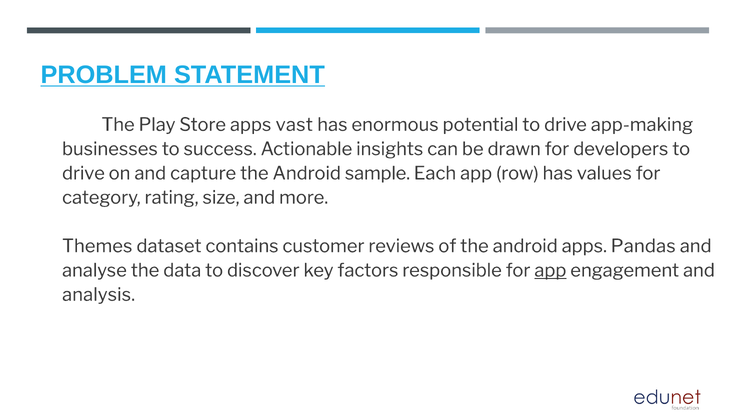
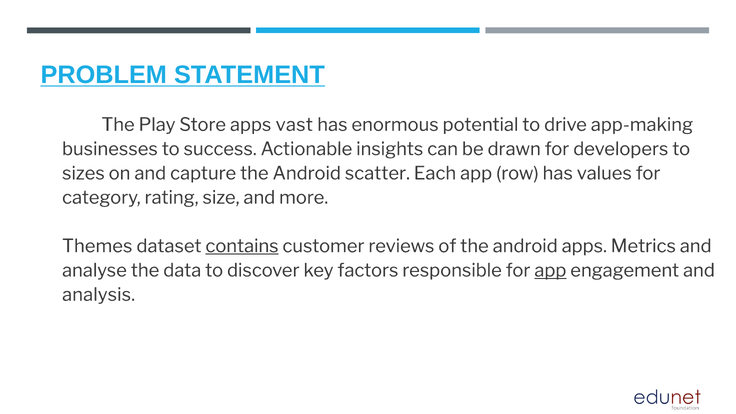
drive at (83, 173): drive -> sizes
sample: sample -> scatter
contains underline: none -> present
Pandas: Pandas -> Metrics
